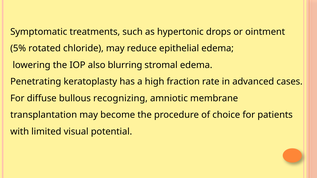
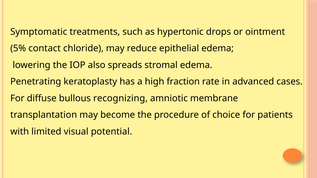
rotated: rotated -> contact
blurring: blurring -> spreads
